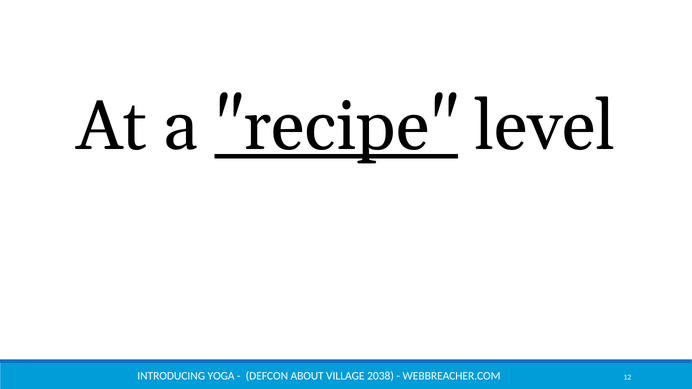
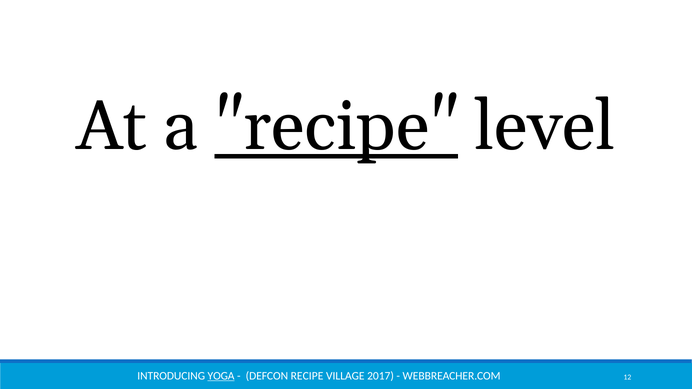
YOGA underline: none -> present
DEFCON ABOUT: ABOUT -> RECIPE
2038: 2038 -> 2017
